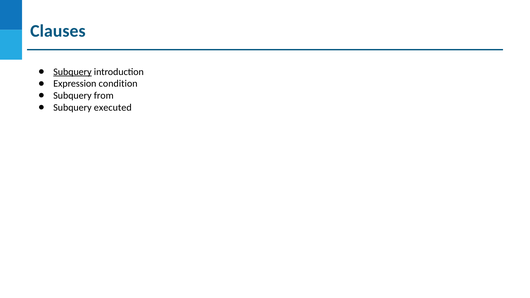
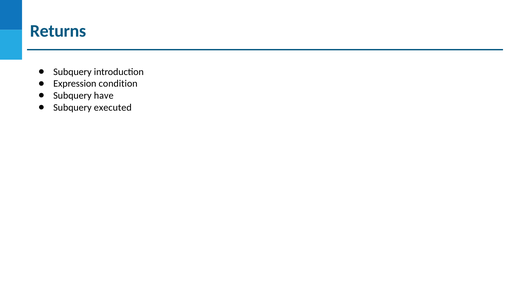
Clauses: Clauses -> Returns
Subquery at (72, 72) underline: present -> none
from: from -> have
